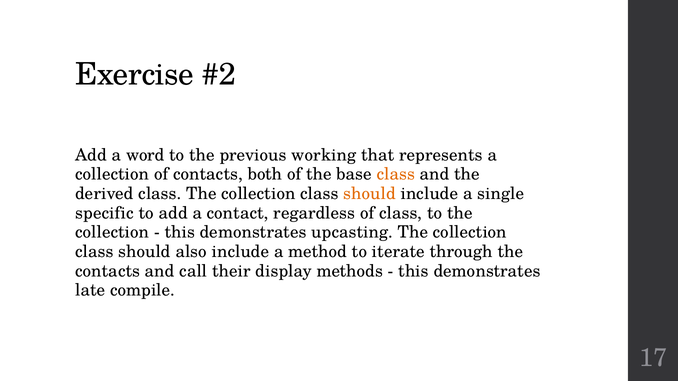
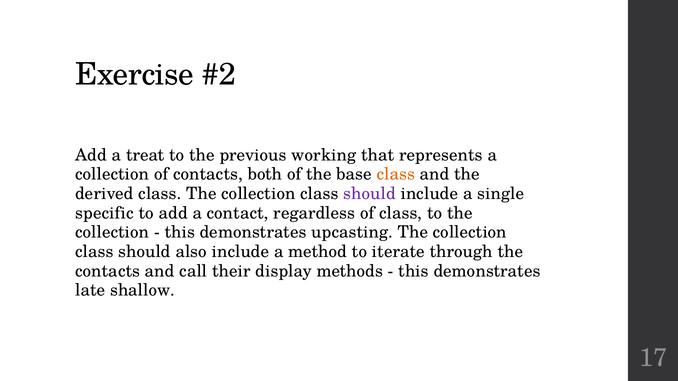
word: word -> treat
should at (370, 194) colour: orange -> purple
compile: compile -> shallow
